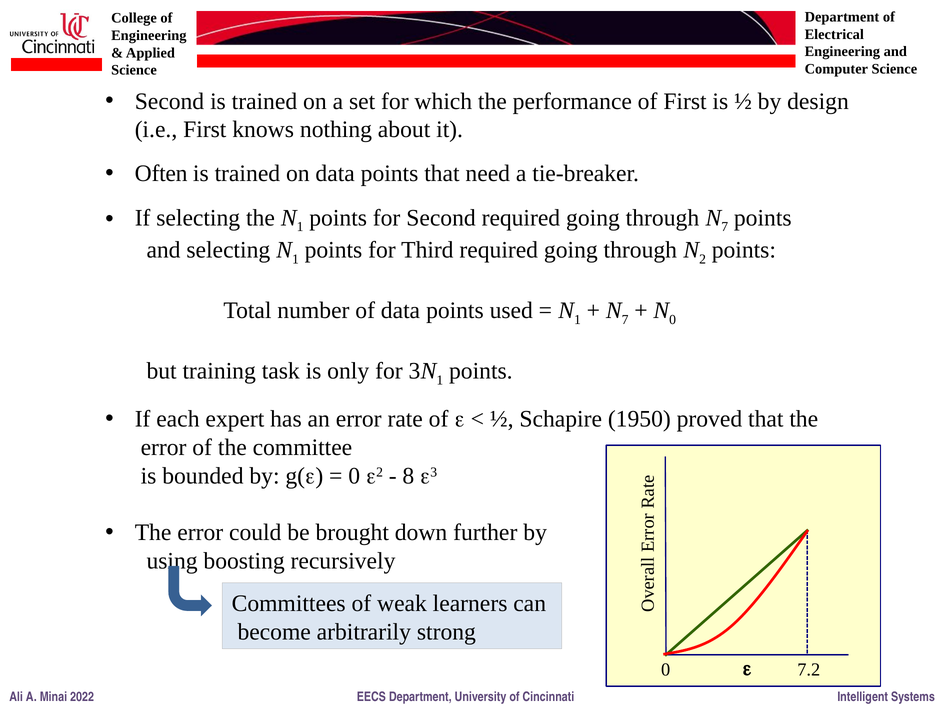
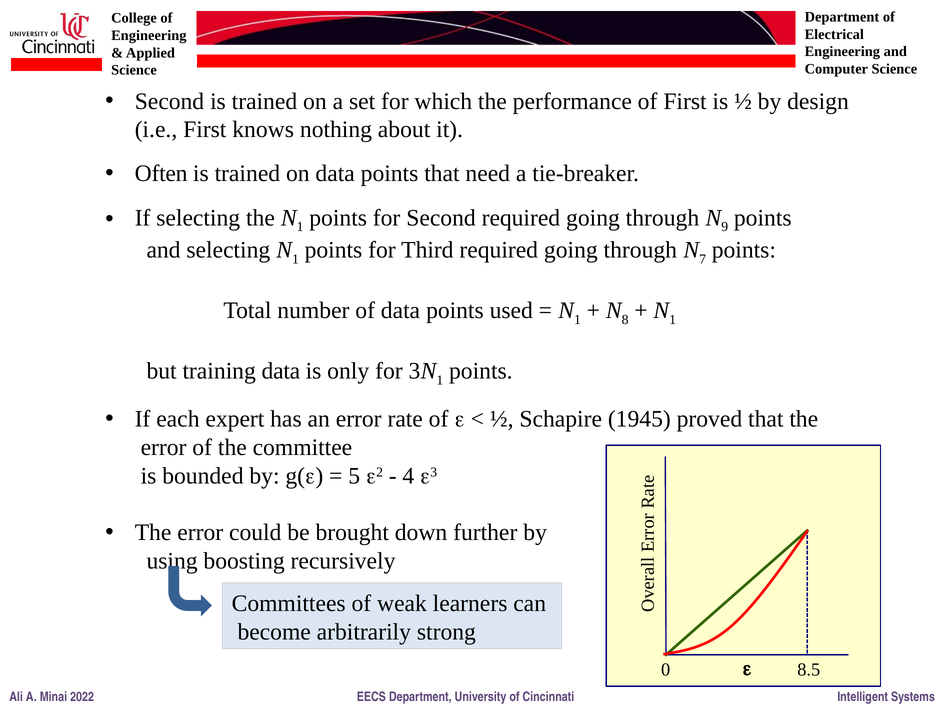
7 at (725, 227): 7 -> 9
2: 2 -> 7
7 at (625, 320): 7 -> 8
0 at (673, 320): 0 -> 1
training task: task -> data
1950: 1950 -> 1945
0 at (354, 476): 0 -> 5
8: 8 -> 4
7.2: 7.2 -> 8.5
